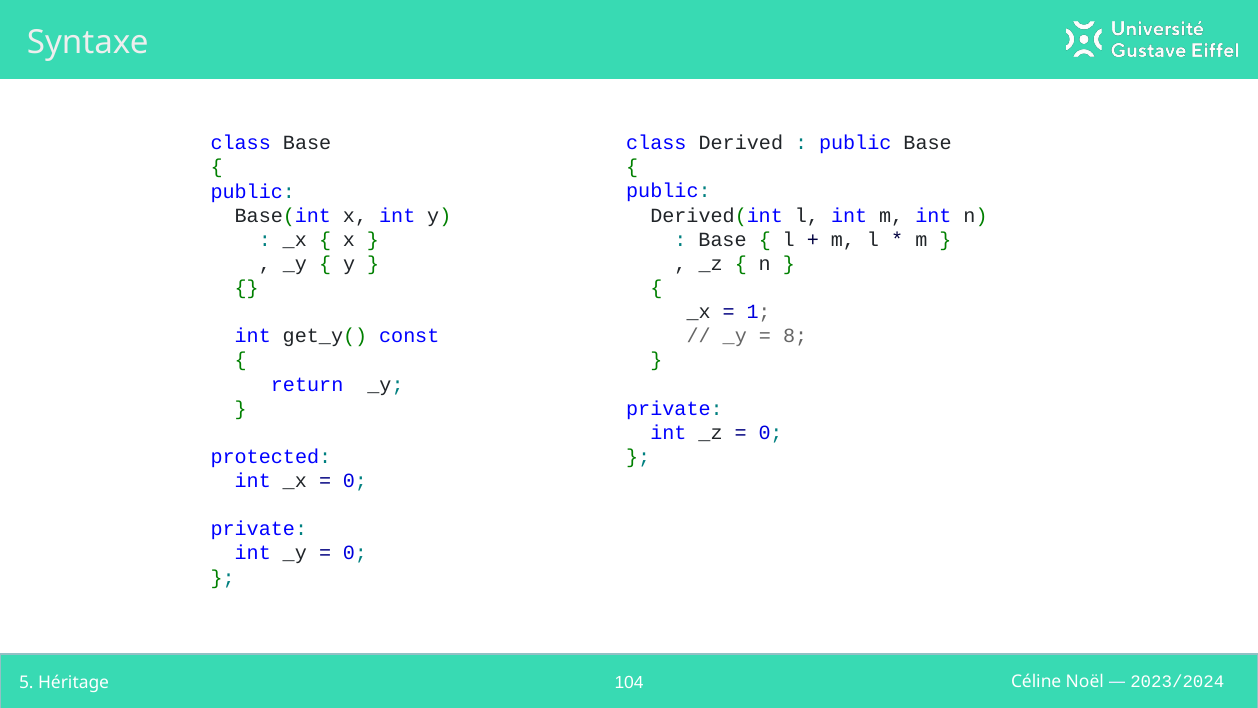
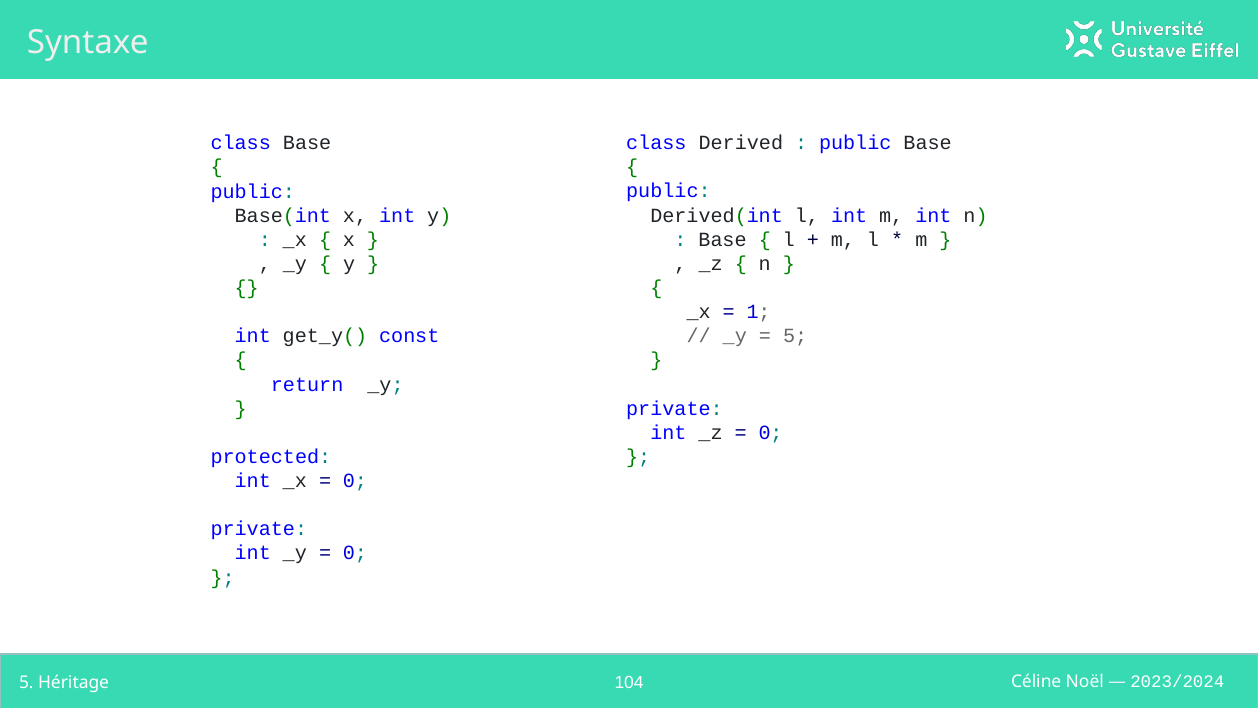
8 at (795, 336): 8 -> 5
